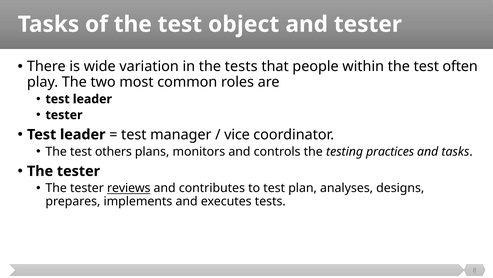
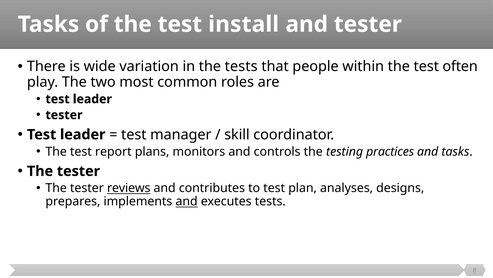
object: object -> install
vice: vice -> skill
others: others -> report
and at (187, 201) underline: none -> present
